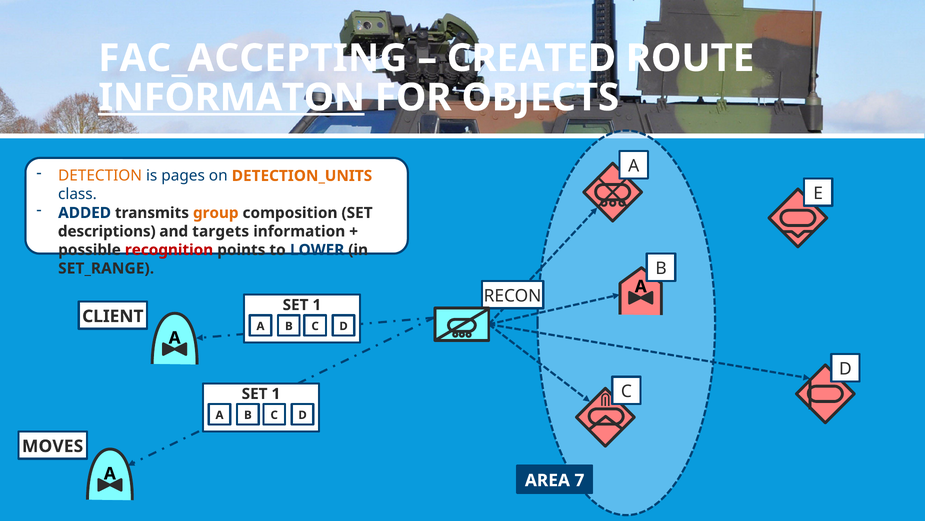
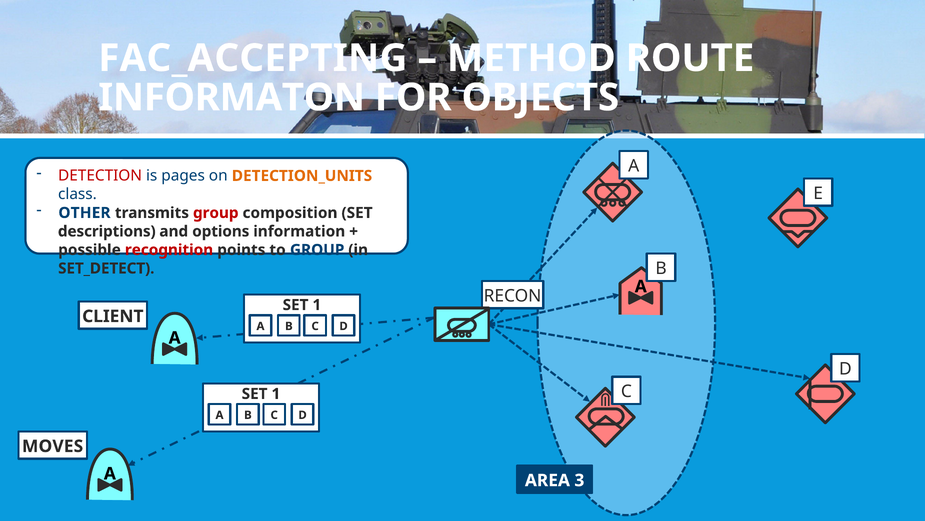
CREATED: CREATED -> METHOD
INFORMATON underline: present -> none
DETECTION colour: orange -> red
ADDED: ADDED -> OTHER
group at (216, 213) colour: orange -> red
targets: targets -> options
to LOWER: LOWER -> GROUP
SET_RANGE: SET_RANGE -> SET_DETECT
7: 7 -> 3
